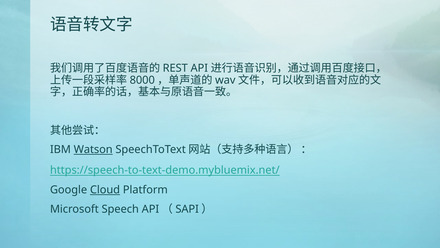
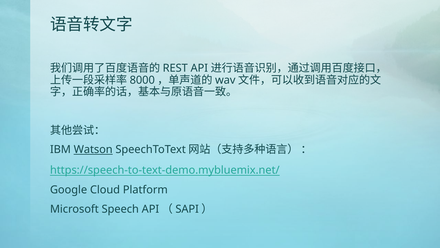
Cloud underline: present -> none
